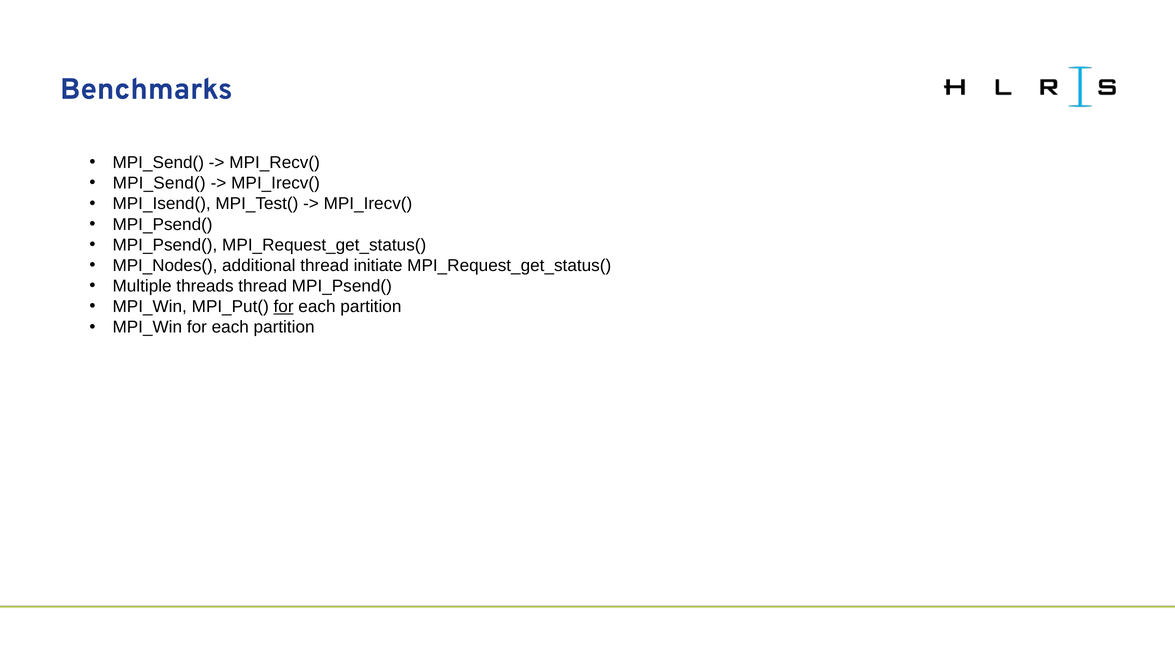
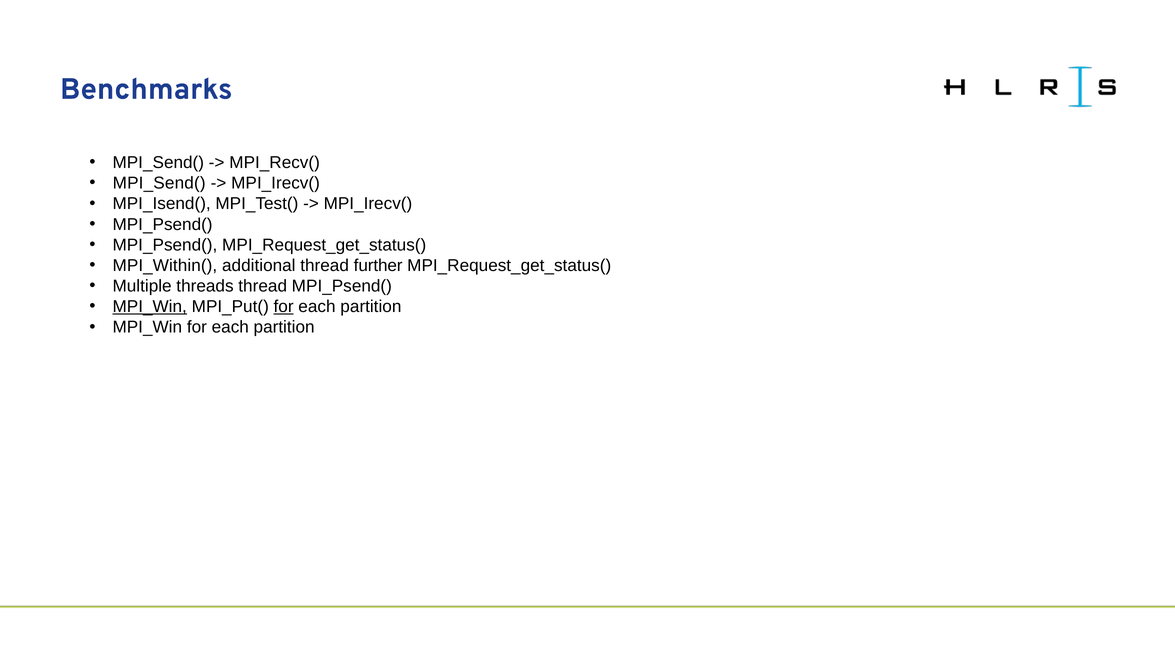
MPI_Nodes(: MPI_Nodes( -> MPI_Within(
initiate: initiate -> further
MPI_Win at (150, 307) underline: none -> present
